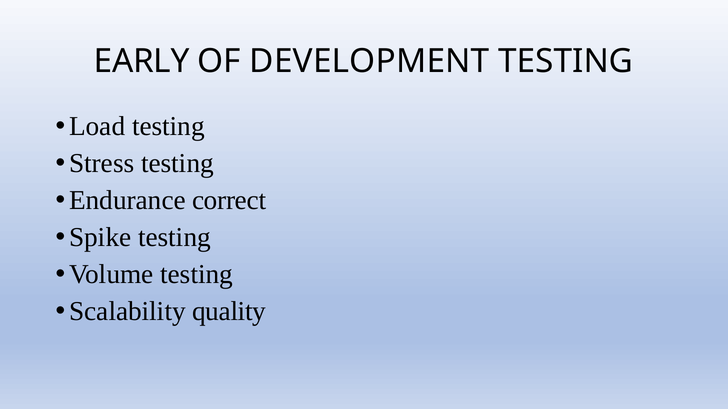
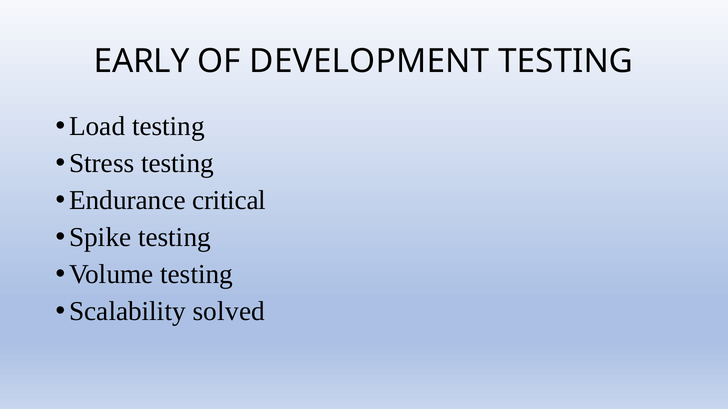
correct: correct -> critical
quality: quality -> solved
